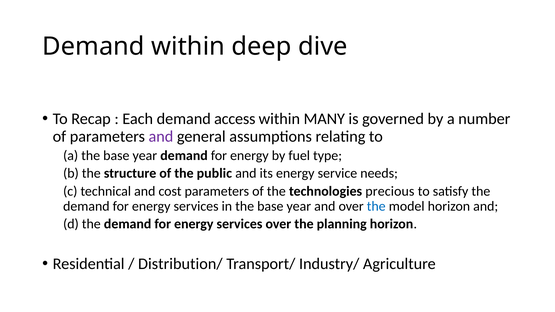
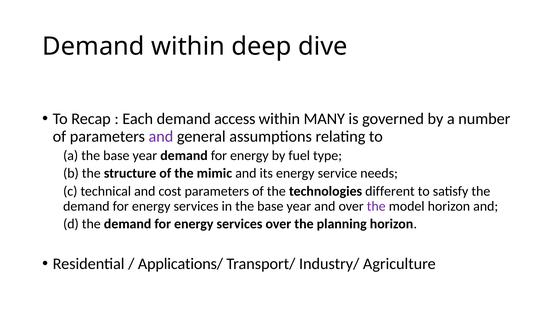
public: public -> mimic
precious: precious -> different
the at (376, 206) colour: blue -> purple
Distribution/: Distribution/ -> Applications/
